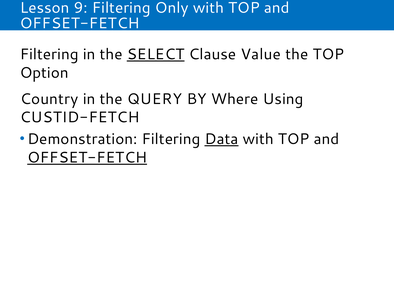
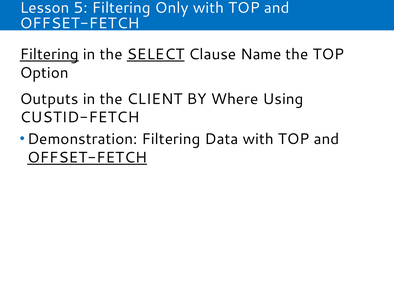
9: 9 -> 5
Filtering at (49, 54) underline: none -> present
Value: Value -> Name
Country: Country -> Outputs
QUERY: QUERY -> CLIENT
Data underline: present -> none
